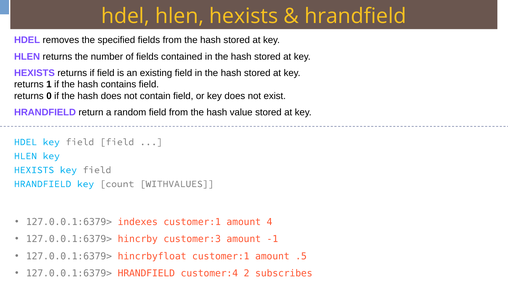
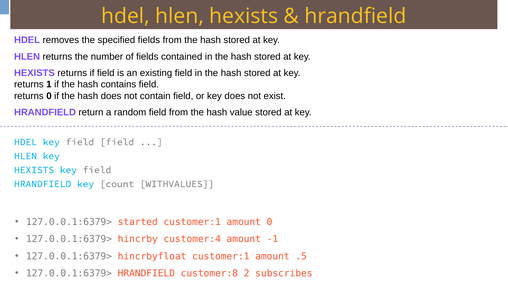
indexes: indexes -> started
amount 4: 4 -> 0
customer:3: customer:3 -> customer:4
customer:4: customer:4 -> customer:8
